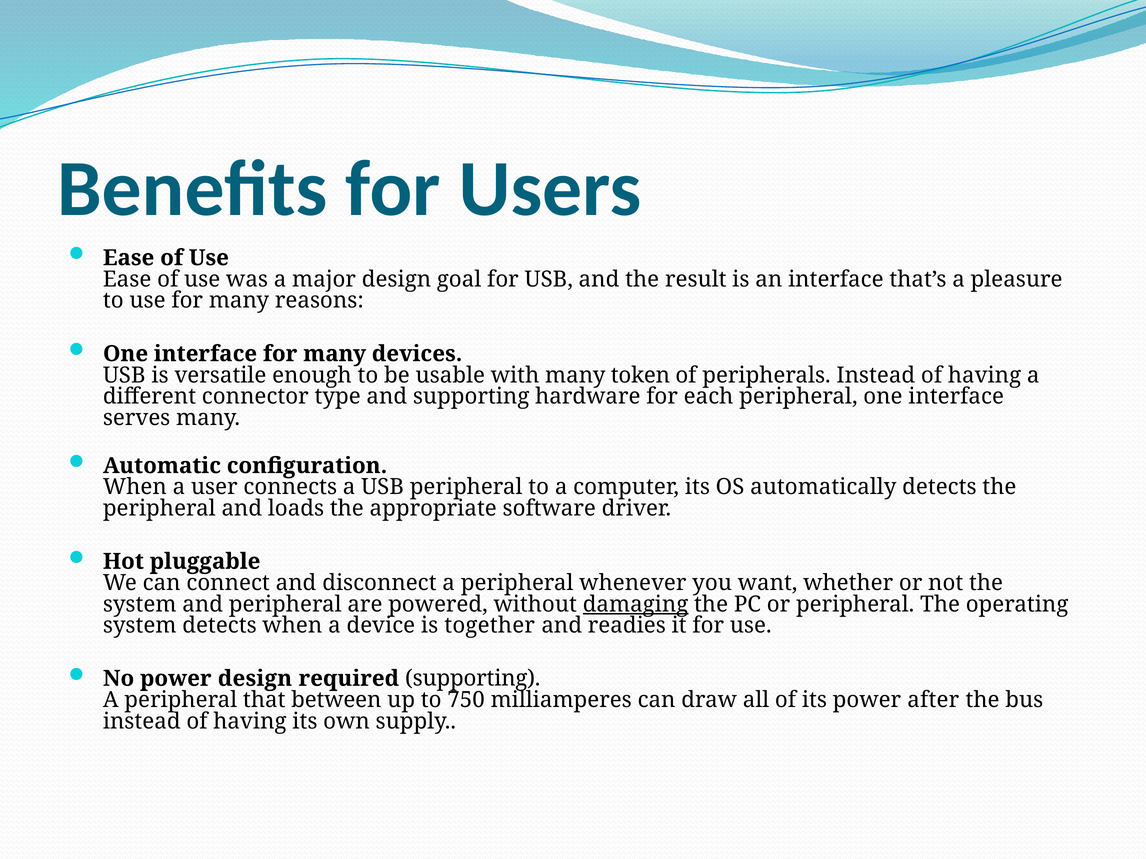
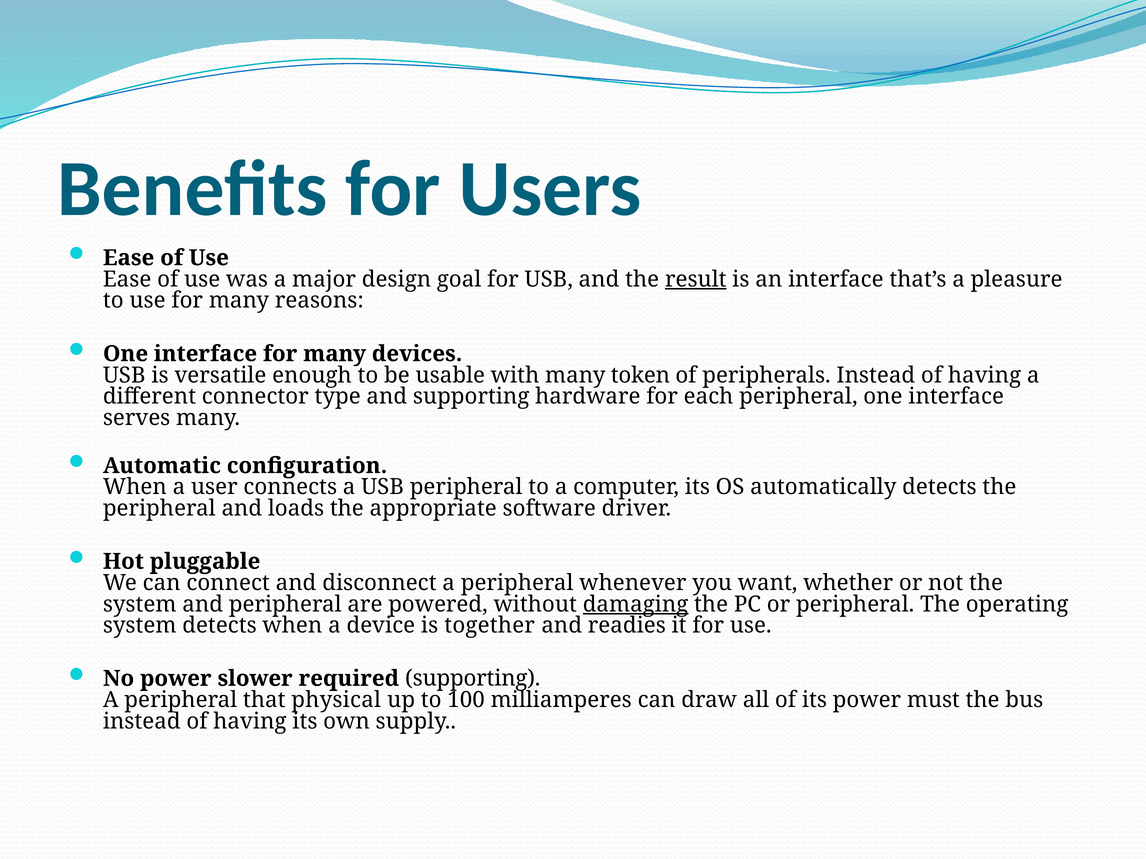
result underline: none -> present
power design: design -> slower
between: between -> physical
750: 750 -> 100
after: after -> must
